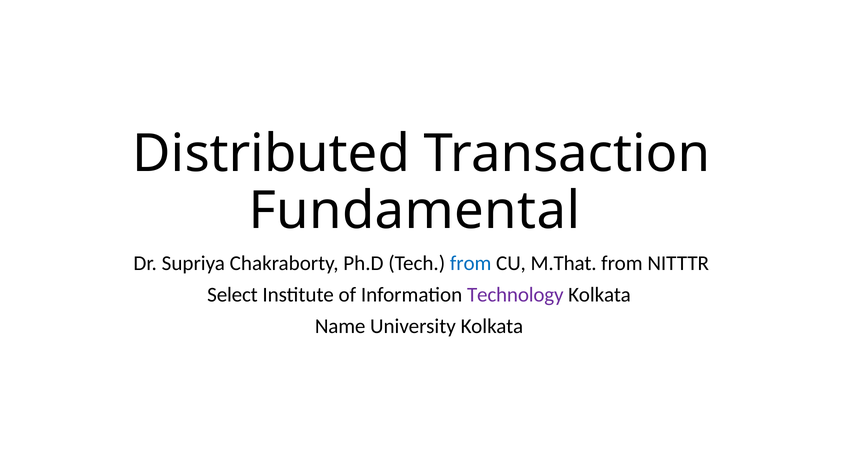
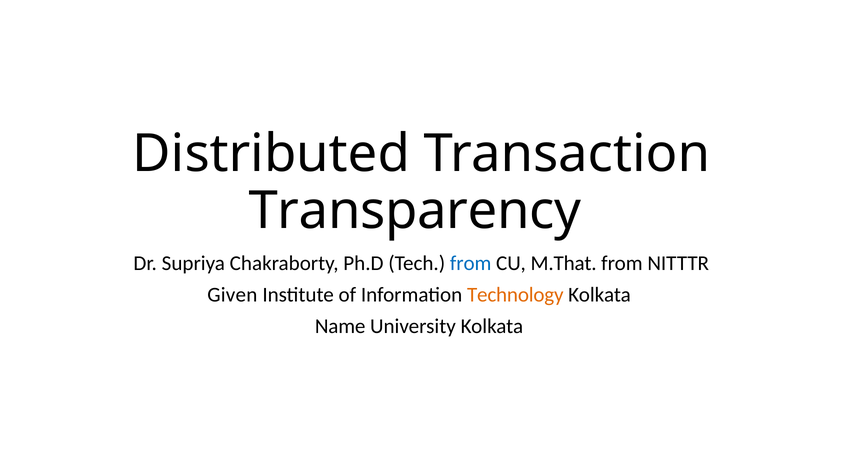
Fundamental: Fundamental -> Transparency
Select: Select -> Given
Technology colour: purple -> orange
